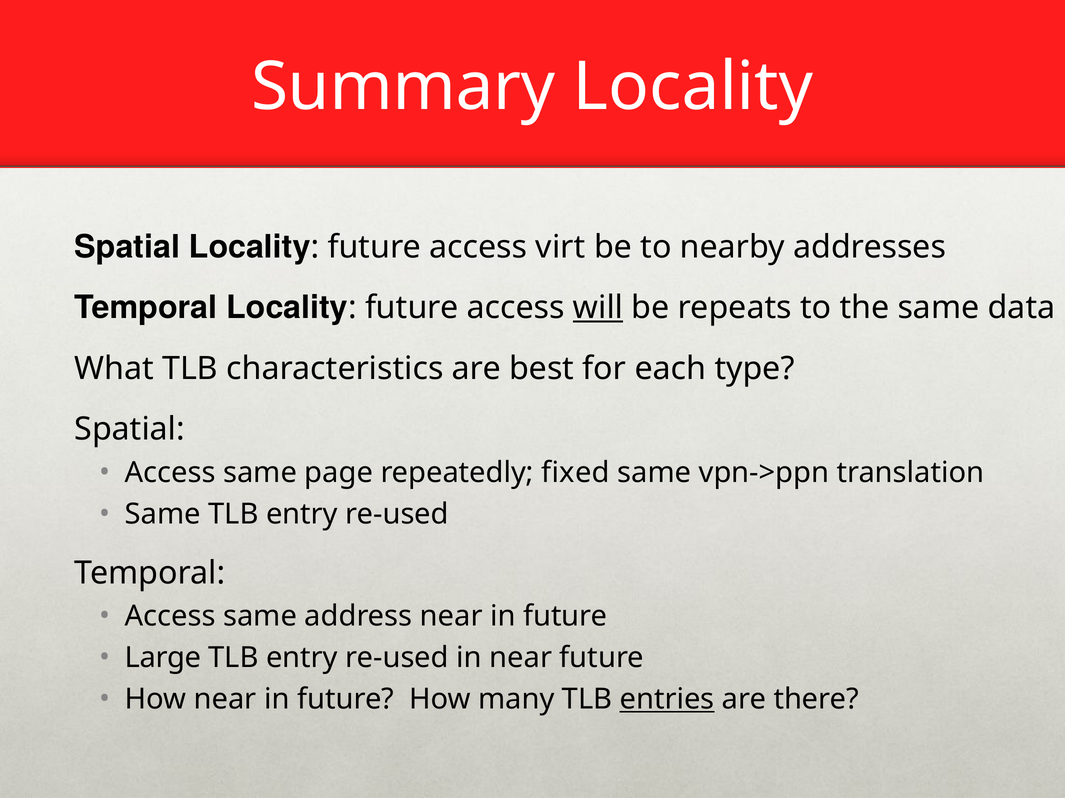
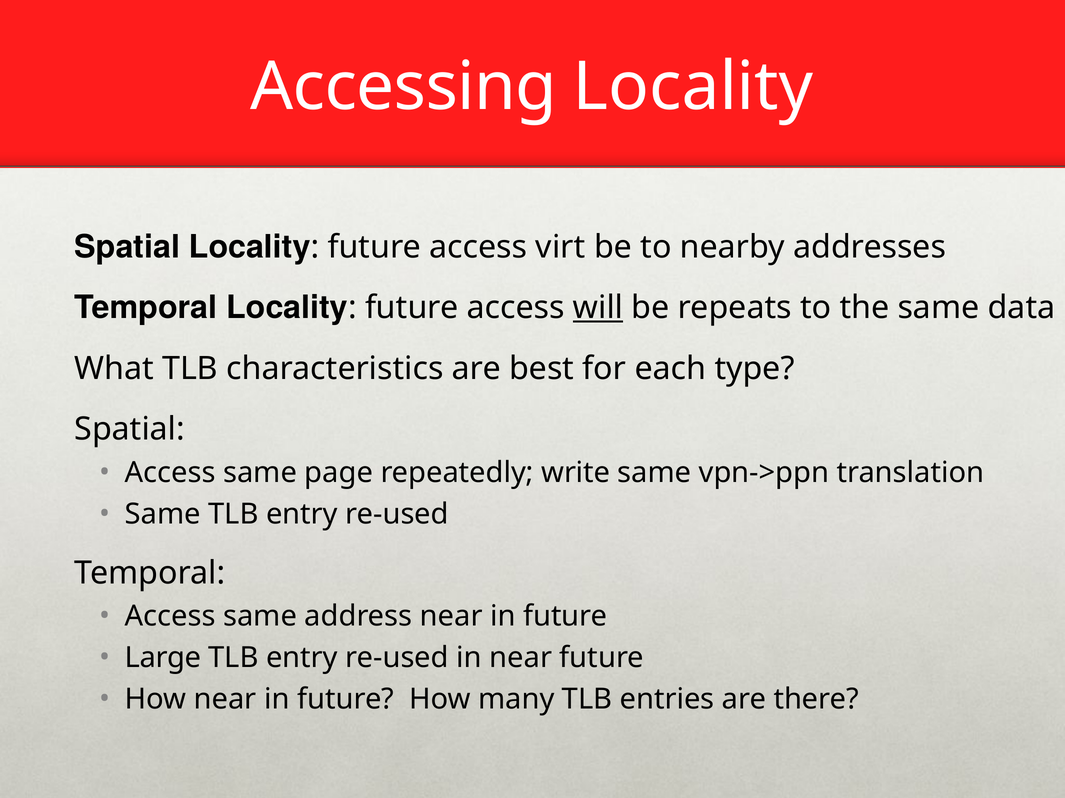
Summary: Summary -> Accessing
fixed: fixed -> write
entries underline: present -> none
